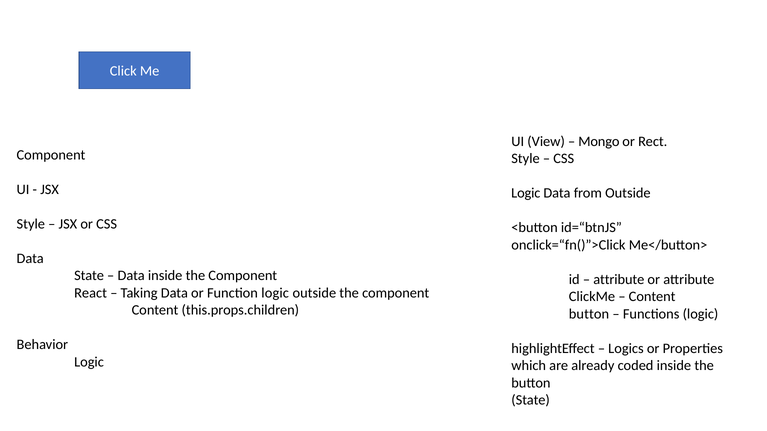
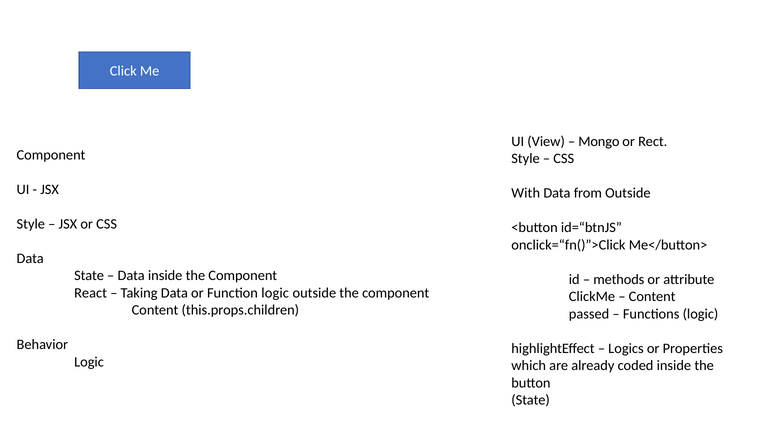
Logic at (526, 193): Logic -> With
attribute at (619, 280): attribute -> methods
button at (589, 314): button -> passed
